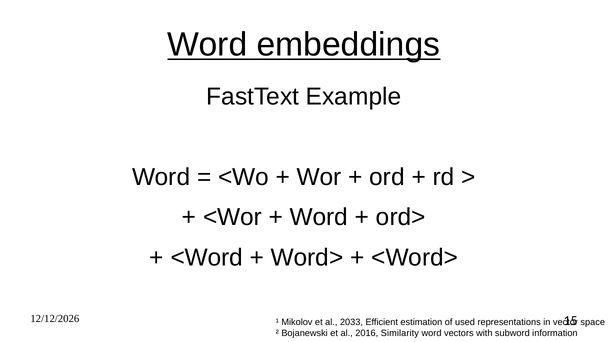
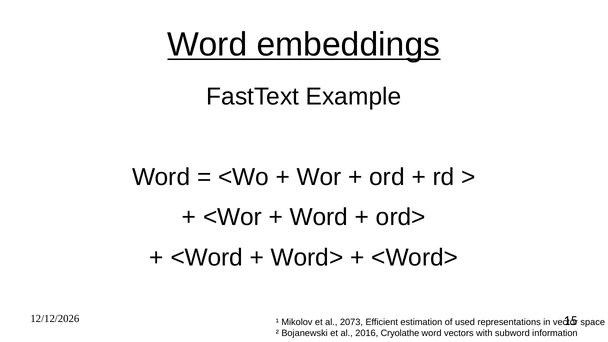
2033: 2033 -> 2073
Similarity: Similarity -> Cryolathe
